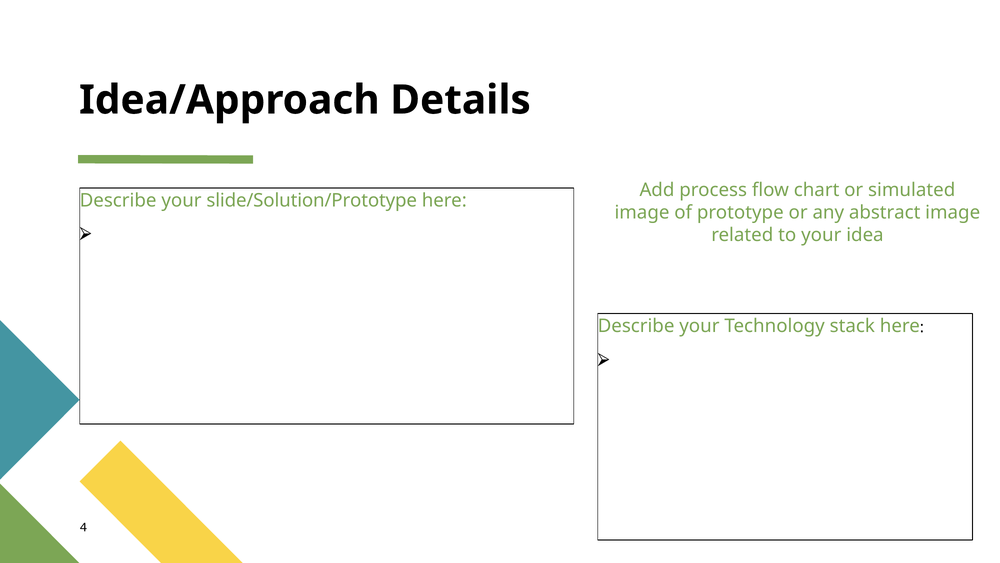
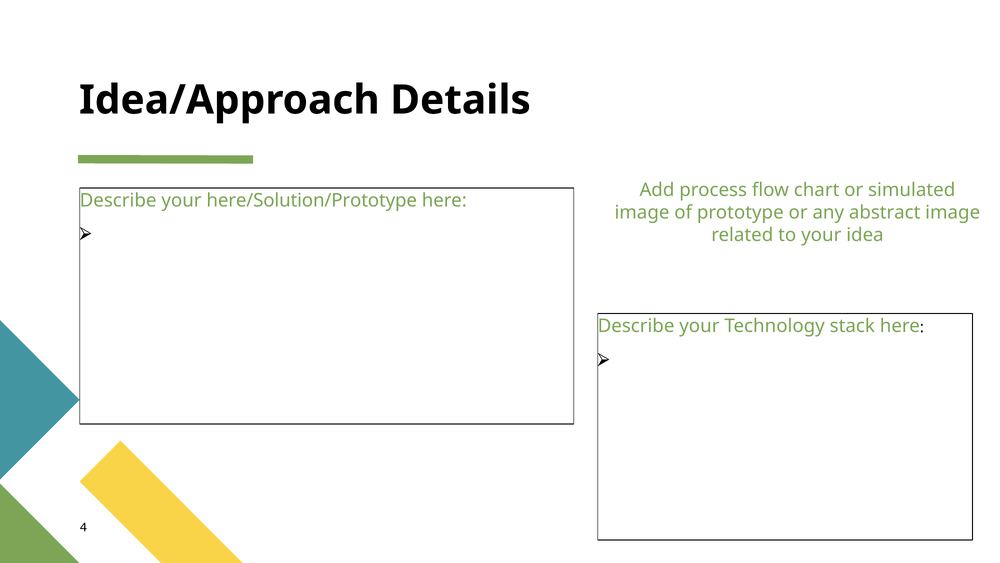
slide/Solution/Prototype: slide/Solution/Prototype -> here/Solution/Prototype
